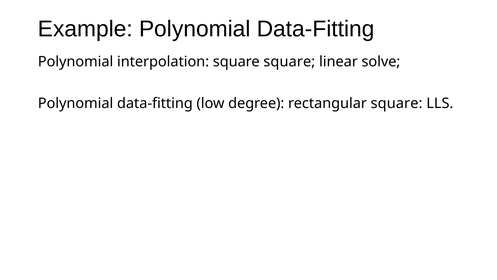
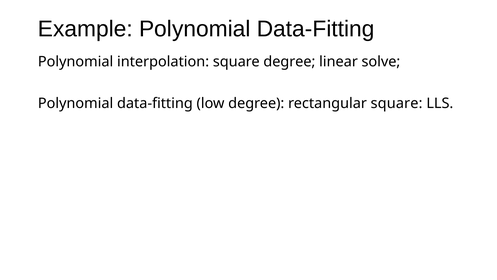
square square: square -> degree
